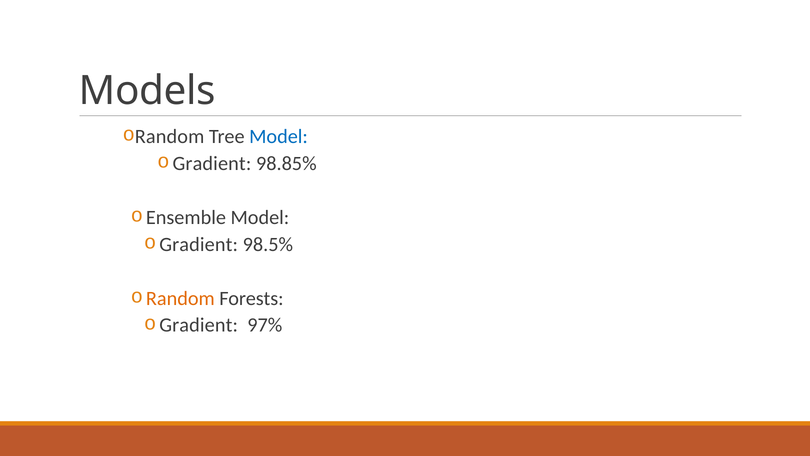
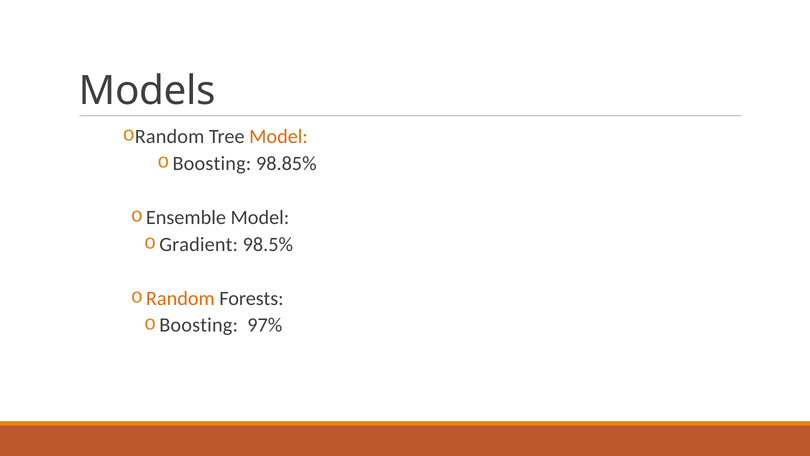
Model at (279, 136) colour: blue -> orange
Gradient at (212, 163): Gradient -> Boosting
Gradient at (199, 325): Gradient -> Boosting
